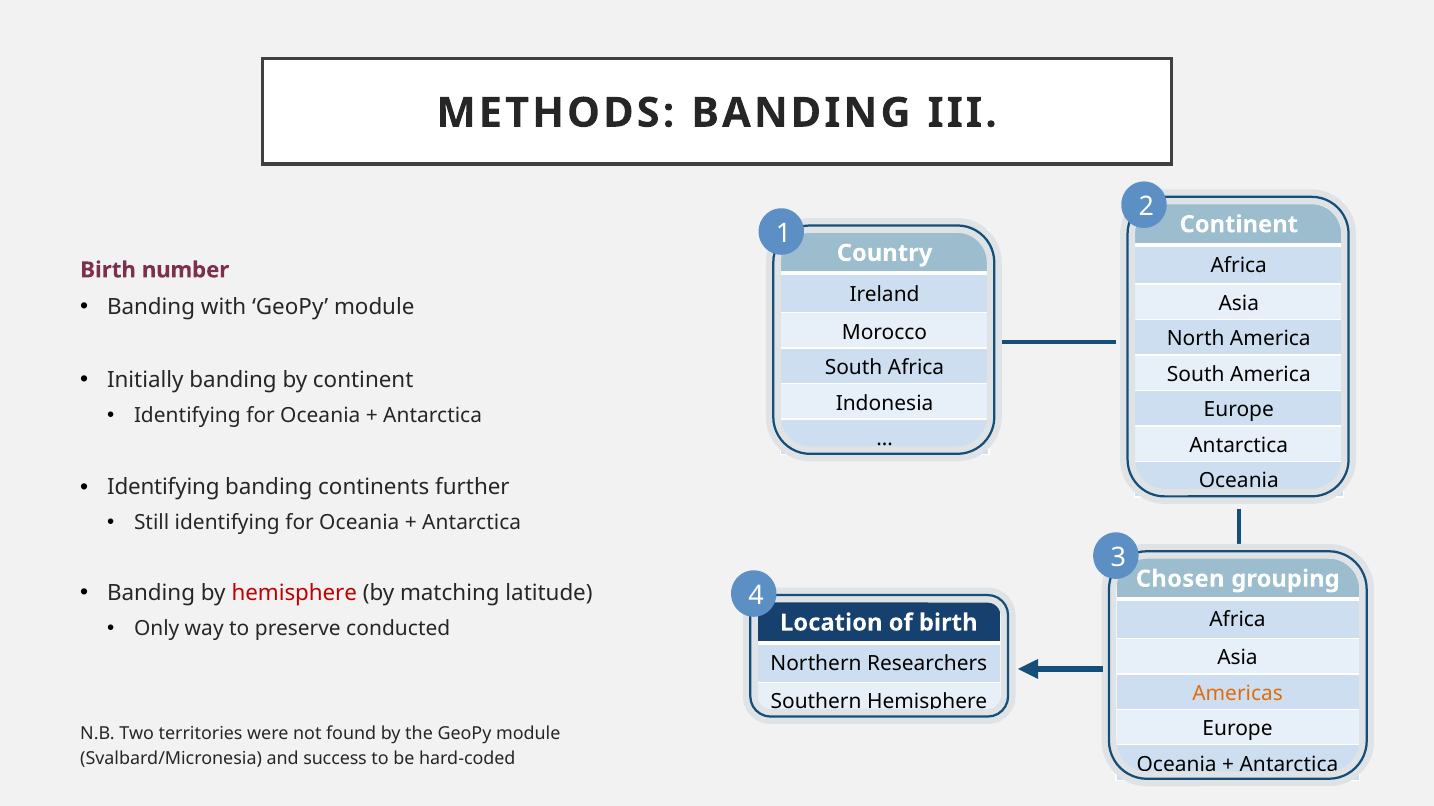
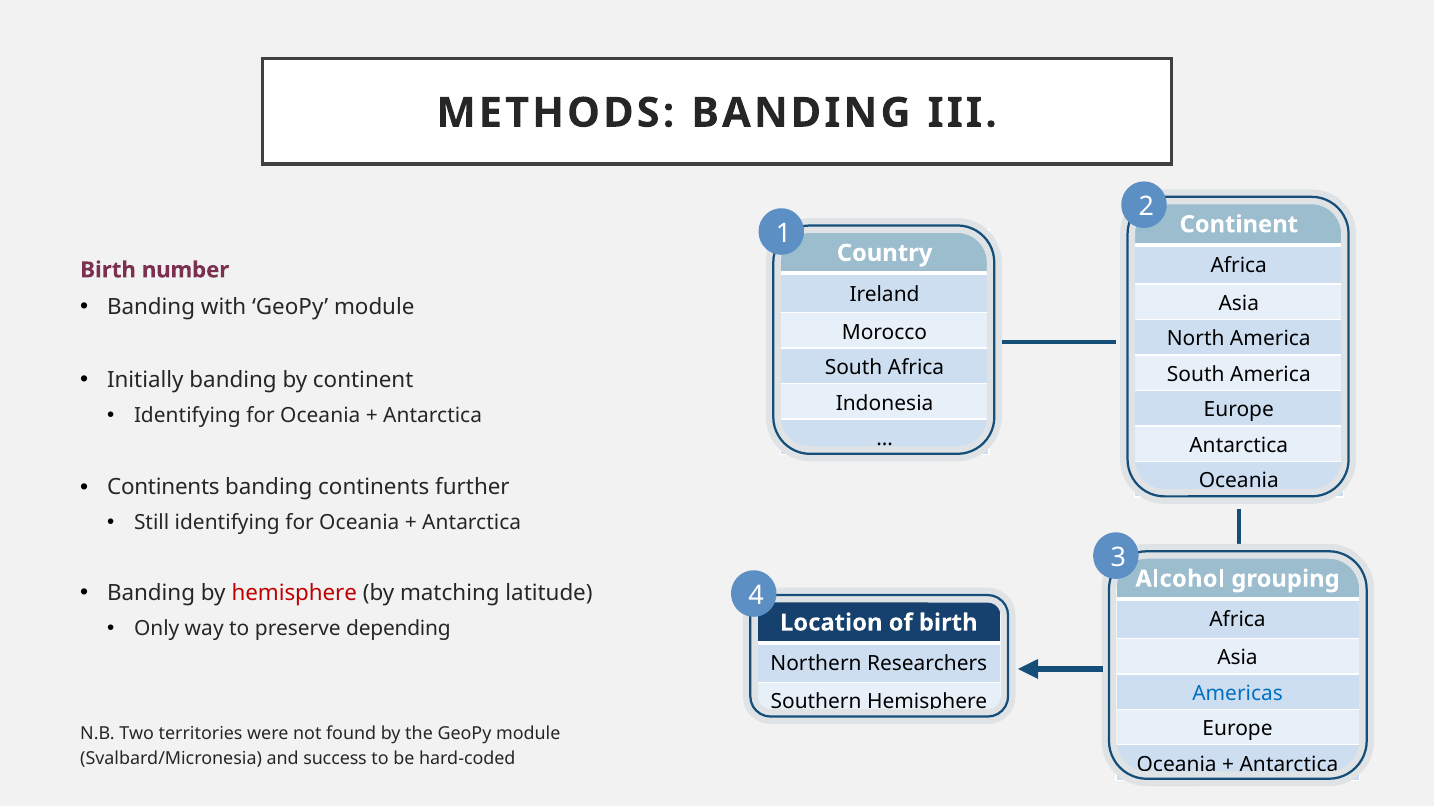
Identifying at (163, 488): Identifying -> Continents
Chosen: Chosen -> Alcohol
conducted: conducted -> depending
Americas colour: orange -> blue
